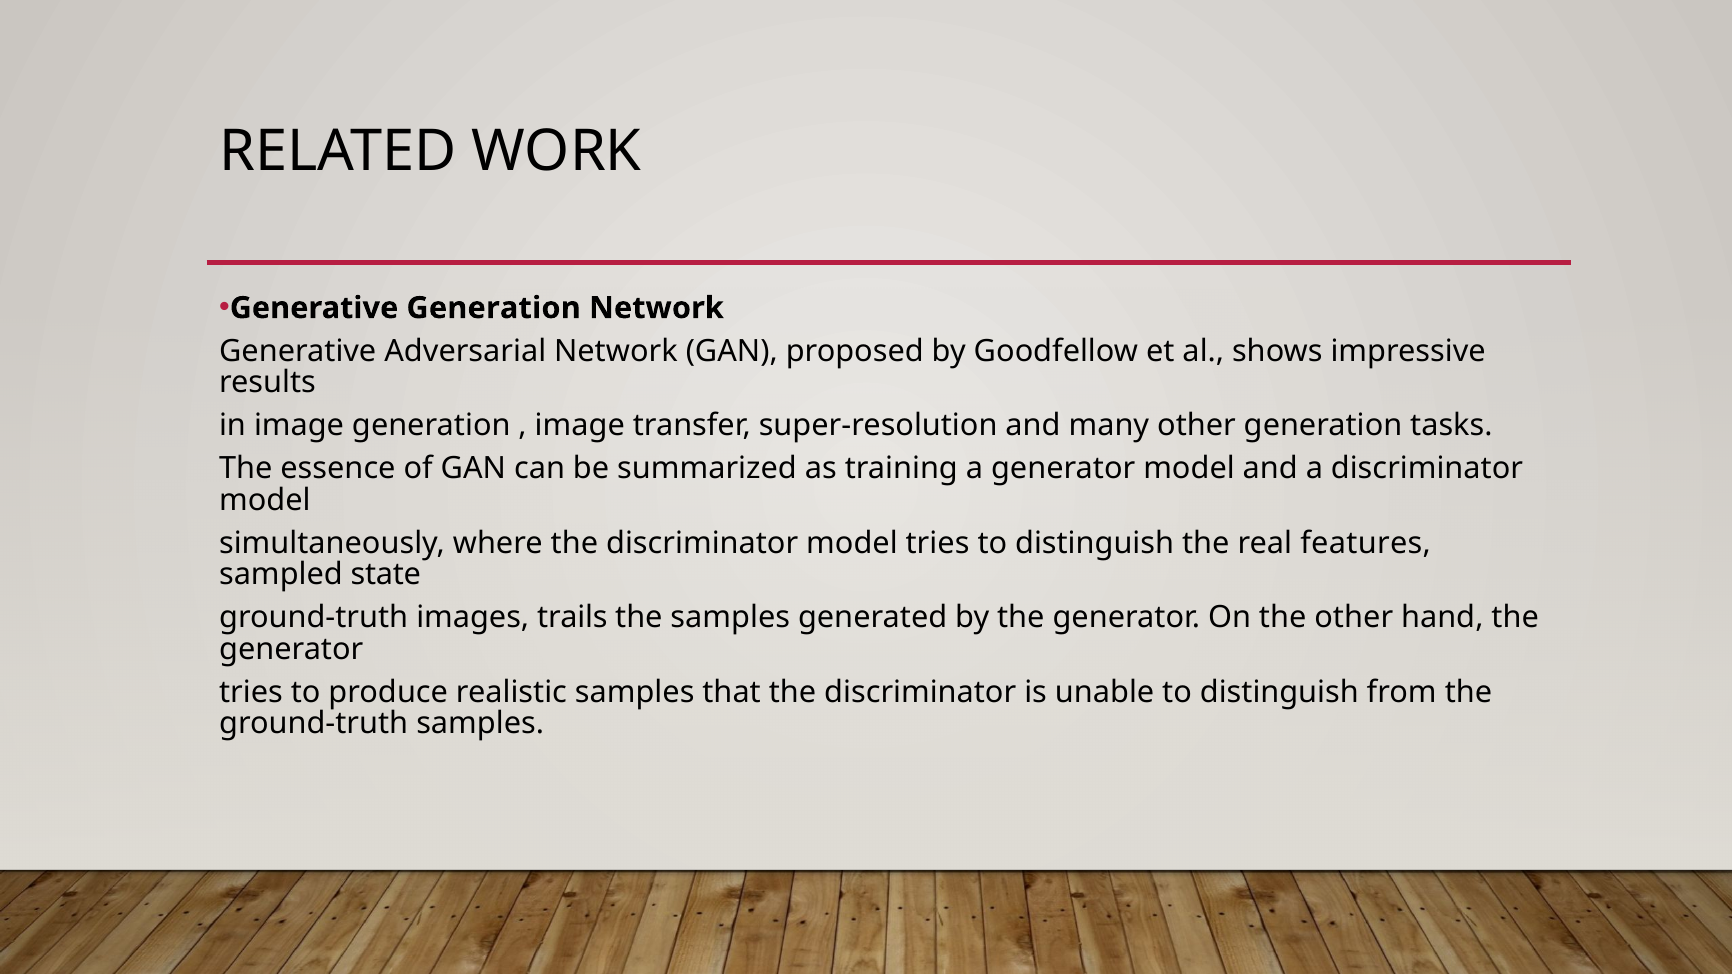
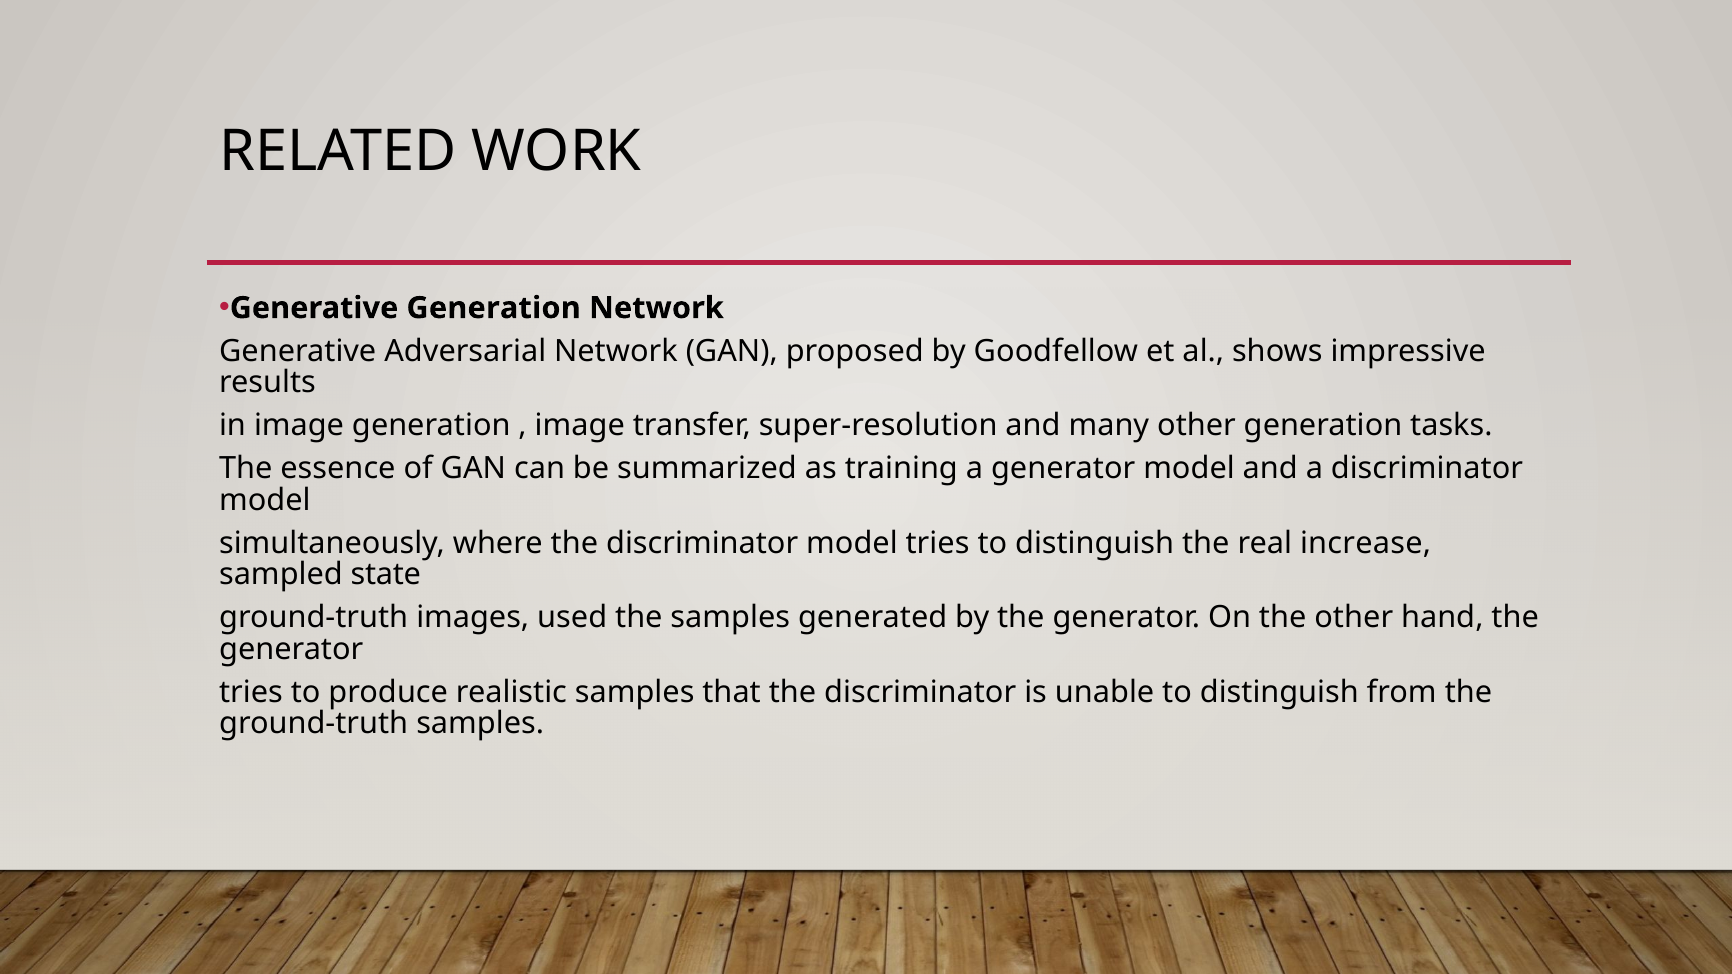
features: features -> increase
trails: trails -> used
